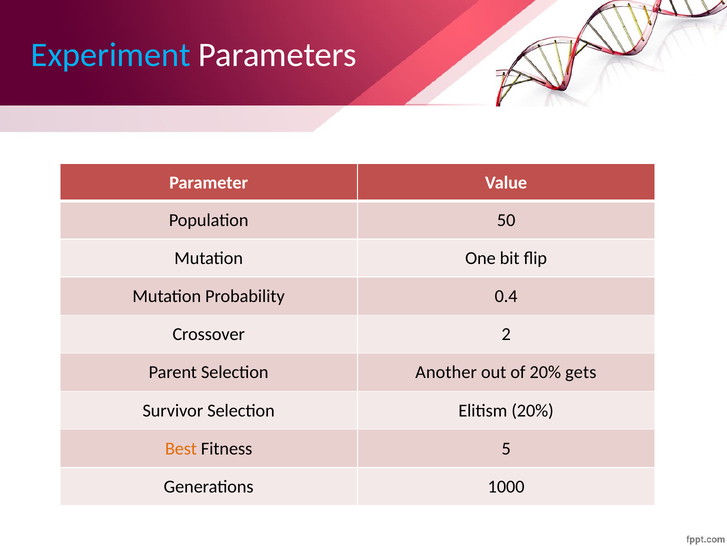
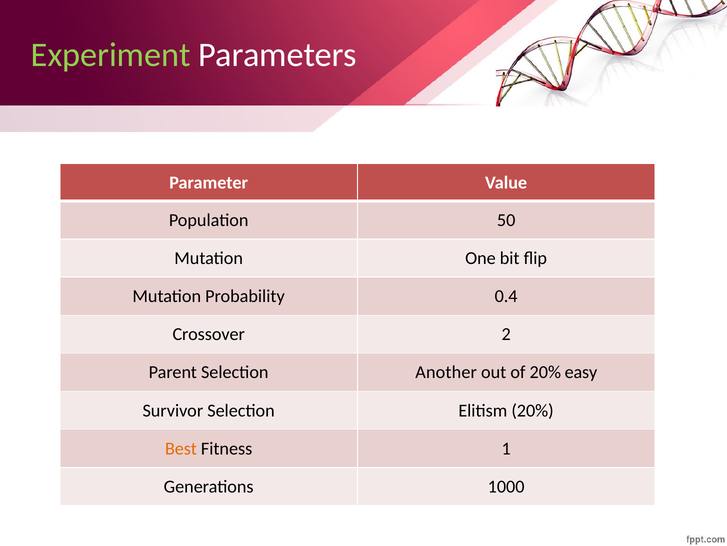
Experiment colour: light blue -> light green
gets: gets -> easy
5: 5 -> 1
